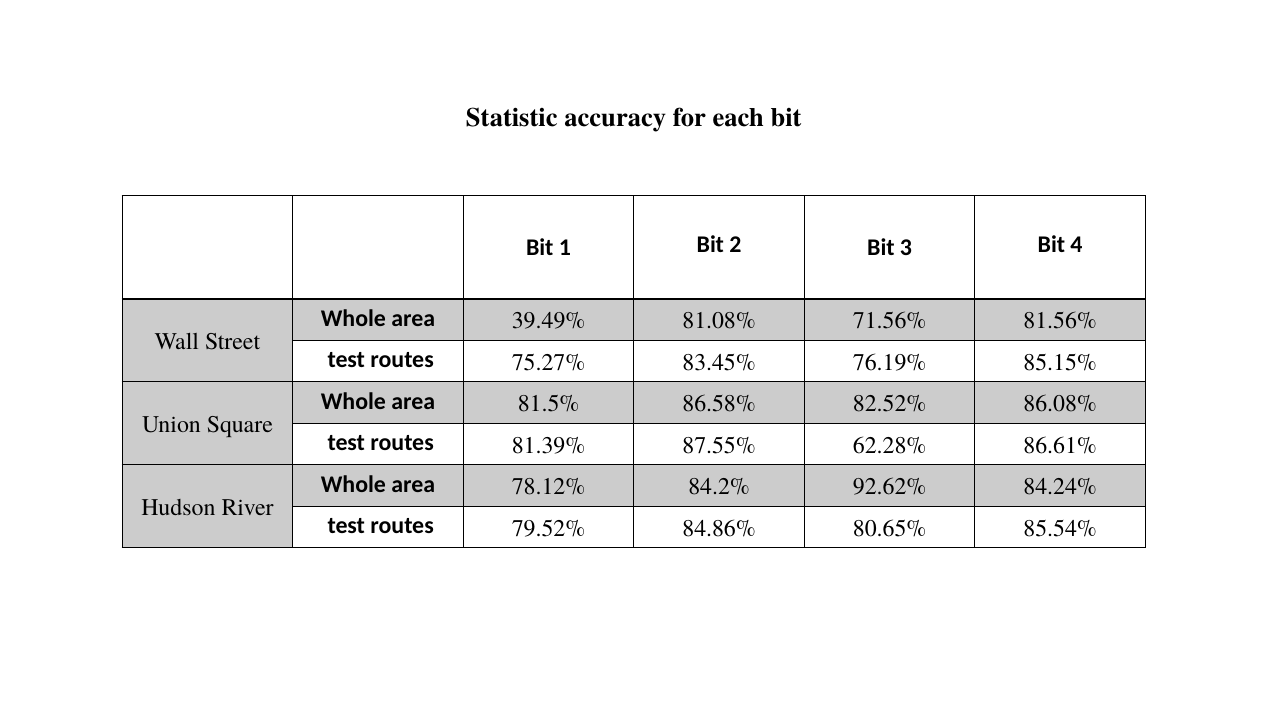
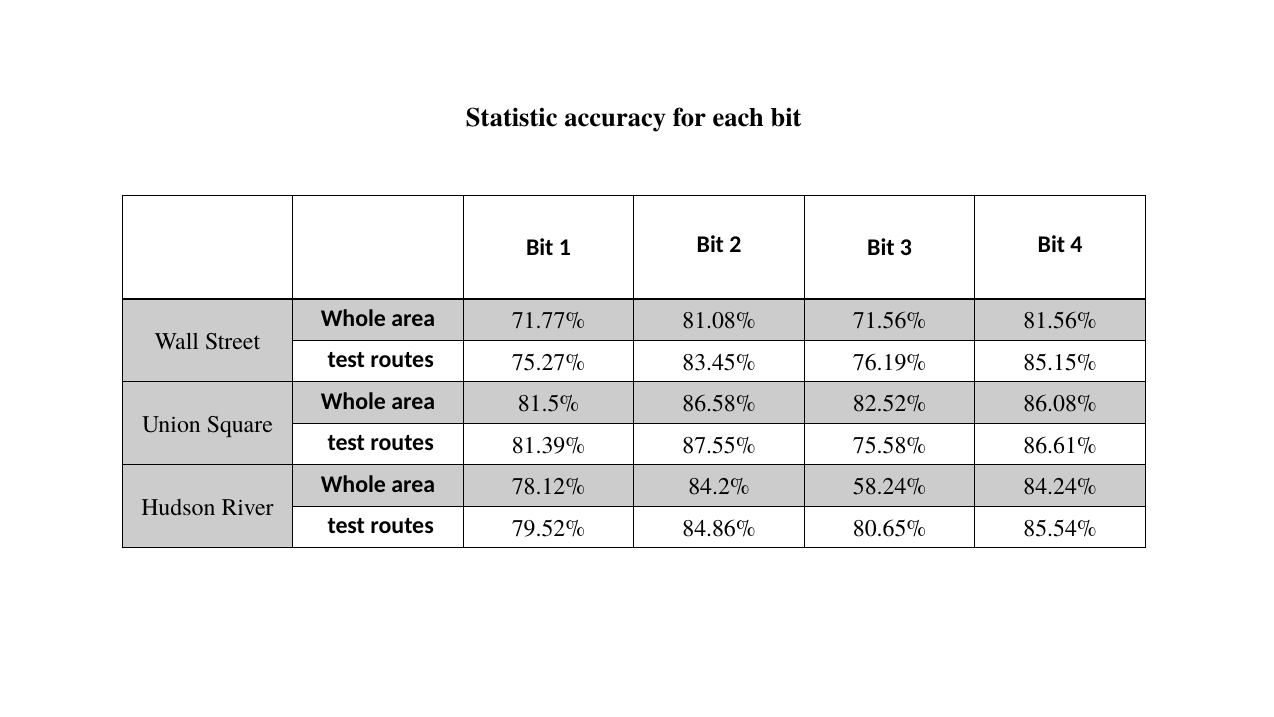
39.49%: 39.49% -> 71.77%
62.28%: 62.28% -> 75.58%
92.62%: 92.62% -> 58.24%
